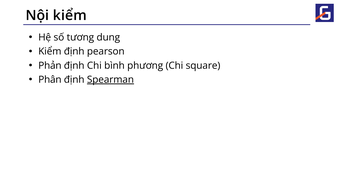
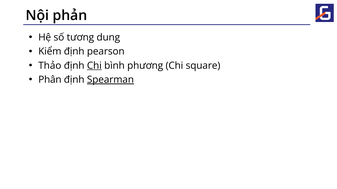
Nội kiểm: kiểm -> phản
Phản: Phản -> Thảo
Chi at (94, 66) underline: none -> present
